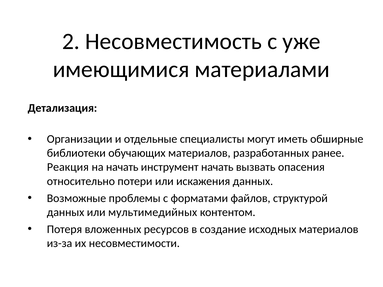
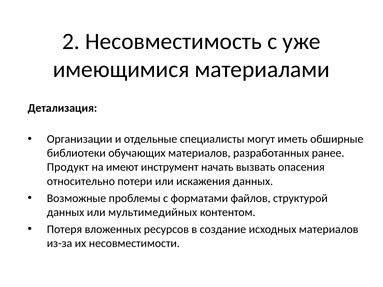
Реакция: Реакция -> Продукт
на начать: начать -> имеют
